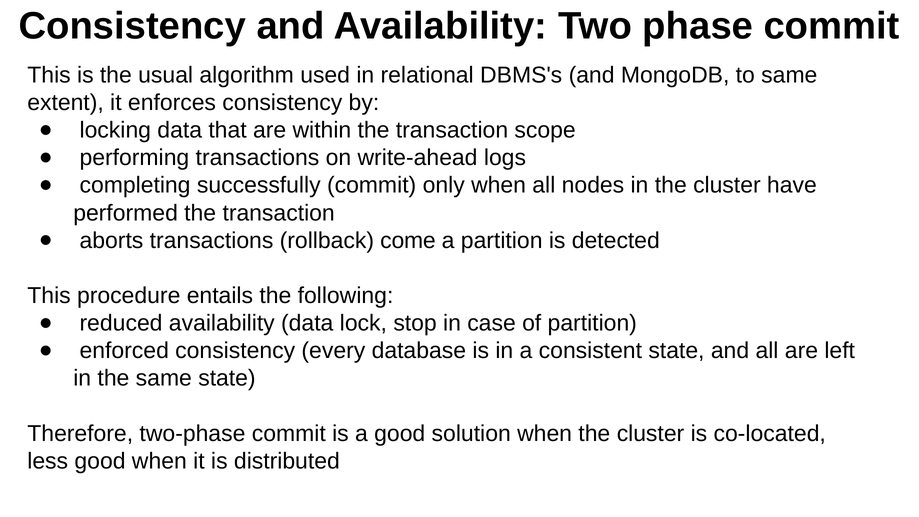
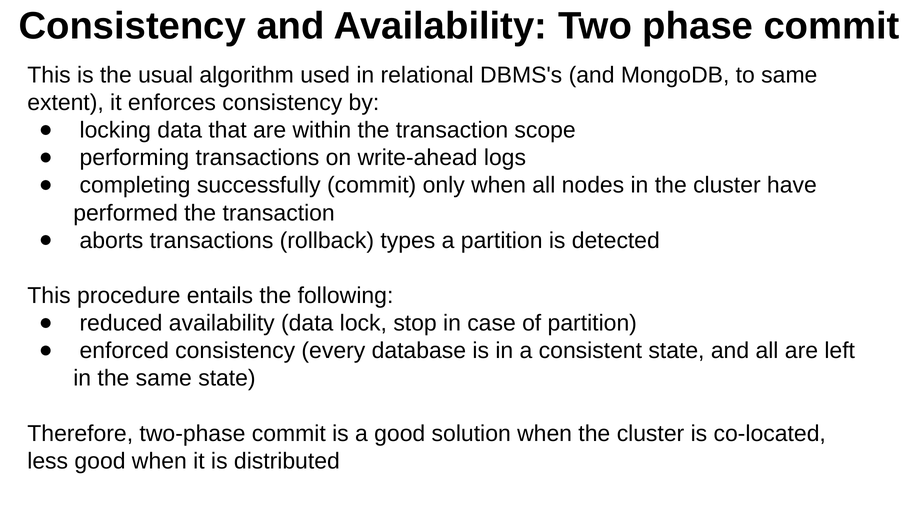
come: come -> types
